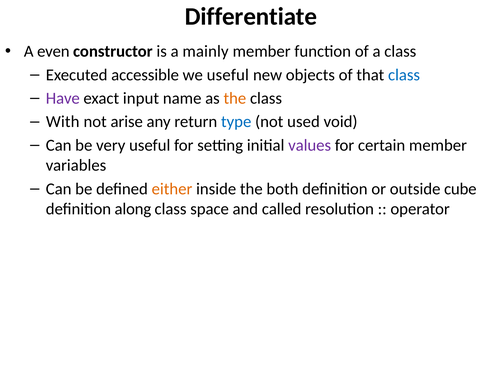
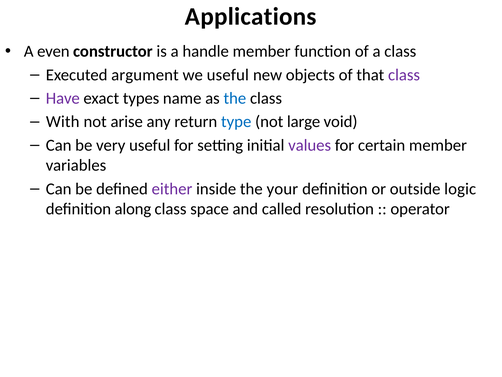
Differentiate: Differentiate -> Applications
mainly: mainly -> handle
accessible: accessible -> argument
class at (404, 75) colour: blue -> purple
input: input -> types
the at (235, 98) colour: orange -> blue
used: used -> large
either colour: orange -> purple
both: both -> your
cube: cube -> logic
